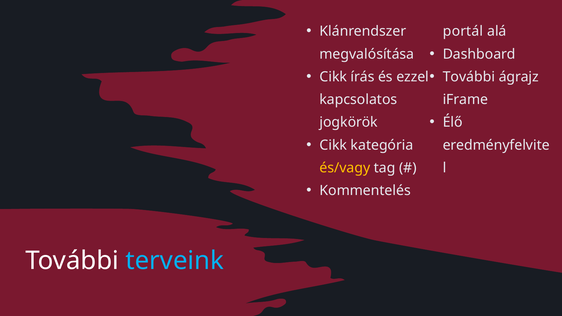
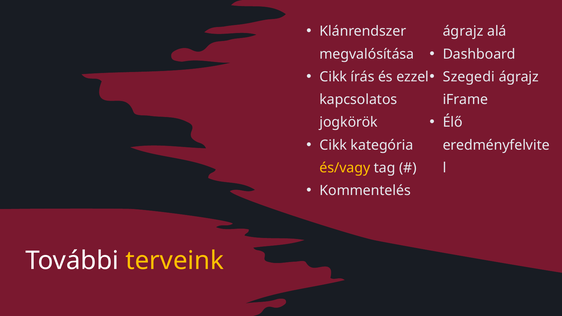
portál at (463, 31): portál -> ágrajz
További at (469, 77): További -> Szegedi
terveink colour: light blue -> yellow
